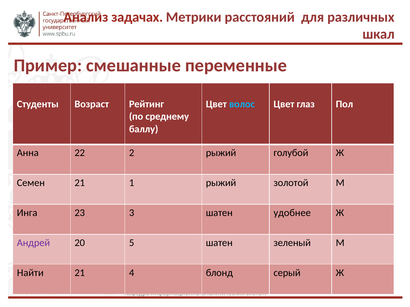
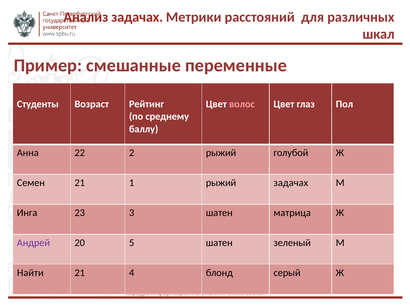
волос colour: light blue -> pink
рыжий золотой: золотой -> задачах
удобнее: удобнее -> матрица
